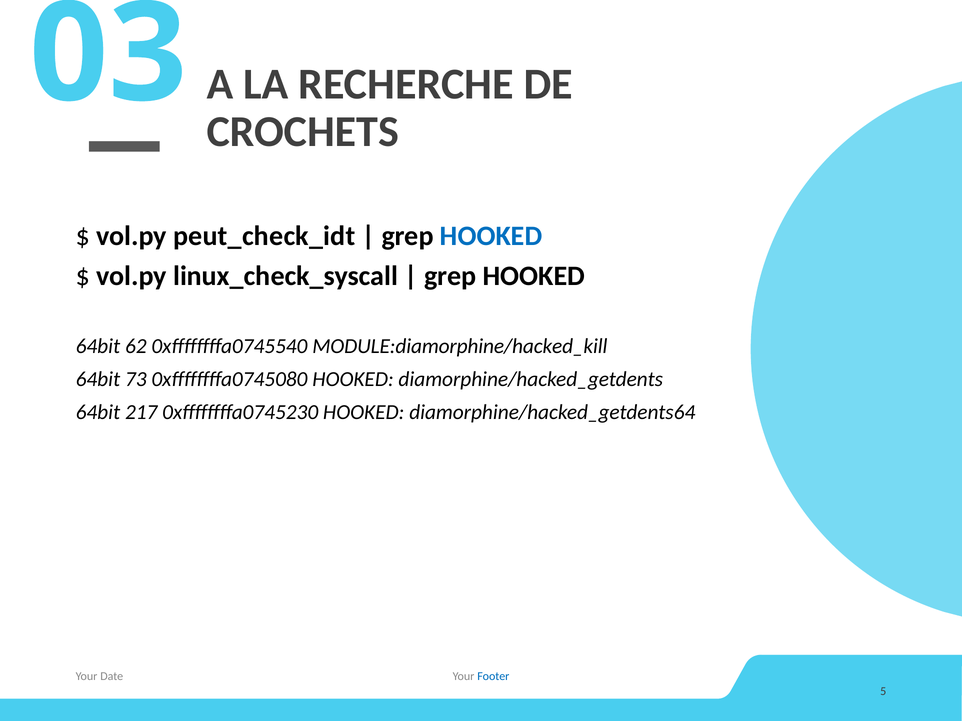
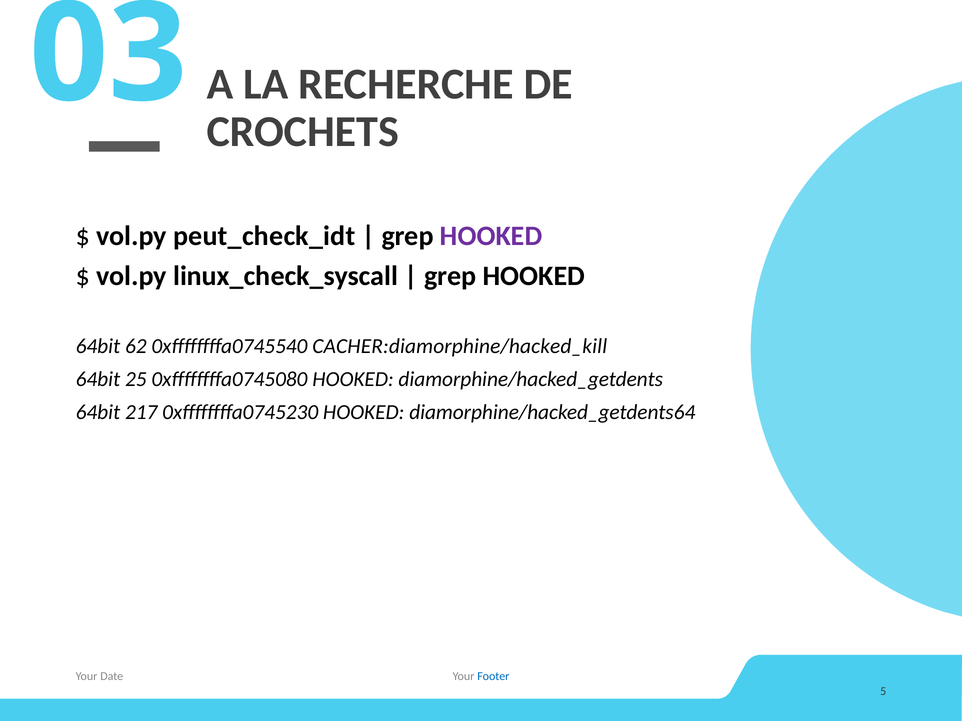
HOOKED at (491, 236) colour: blue -> purple
MODULE:diamorphine/hacked_kill: MODULE:diamorphine/hacked_kill -> CACHER:diamorphine/hacked_kill
73: 73 -> 25
